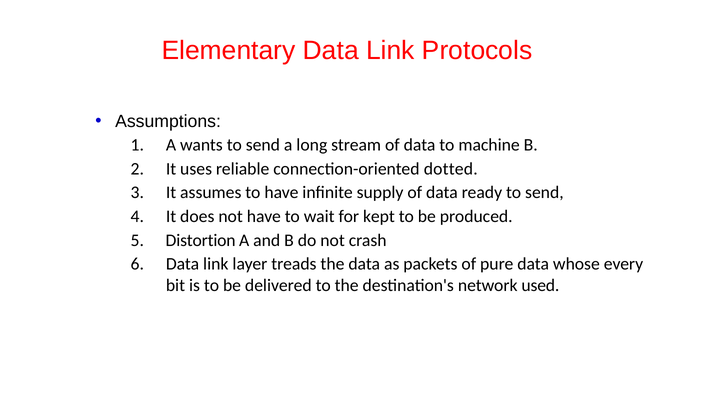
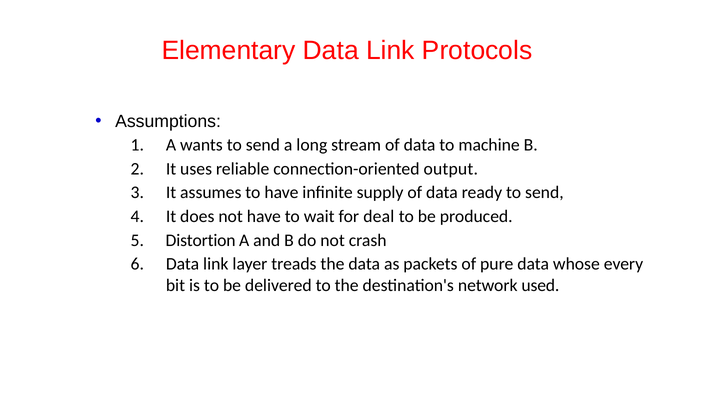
dotted: dotted -> output
kept: kept -> deal
